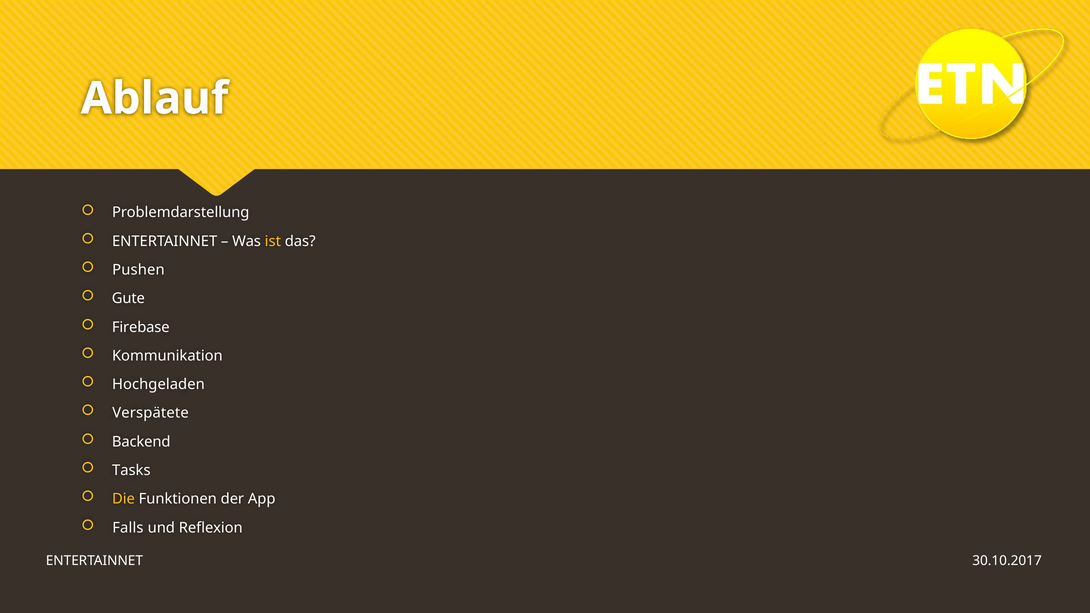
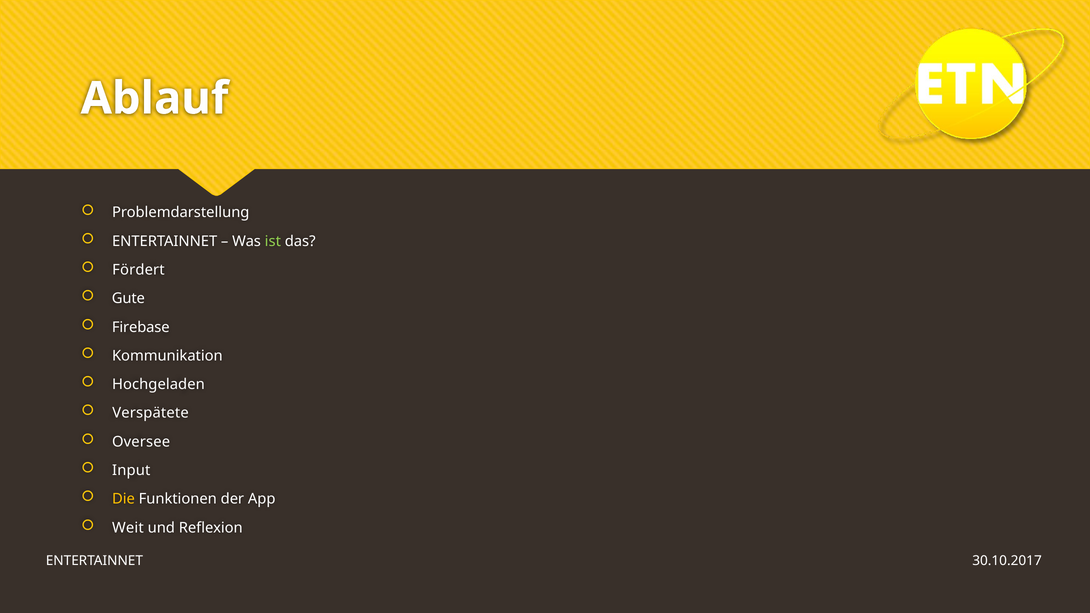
ist colour: yellow -> light green
Pushen: Pushen -> Fördert
Backend: Backend -> Oversee
Tasks: Tasks -> Input
Falls: Falls -> Weit
